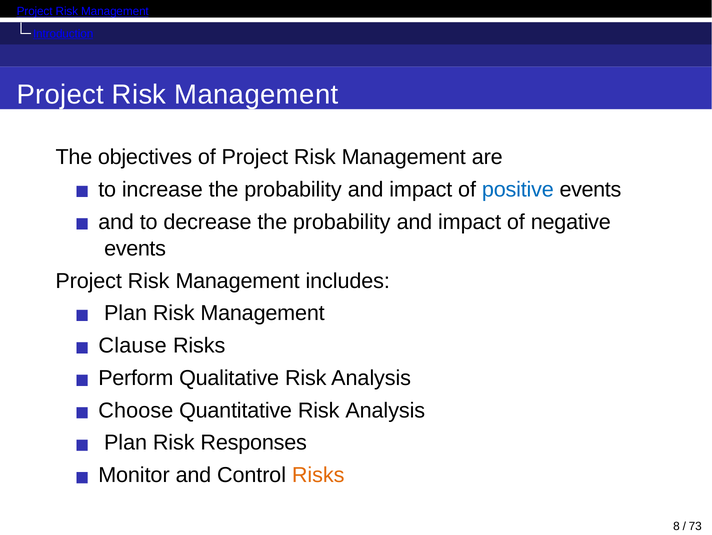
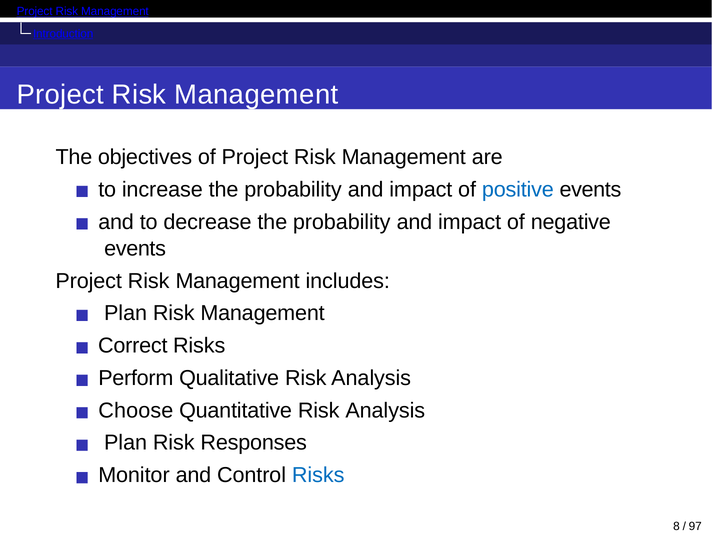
Clause: Clause -> Correct
Risks at (318, 475) colour: orange -> blue
73: 73 -> 97
